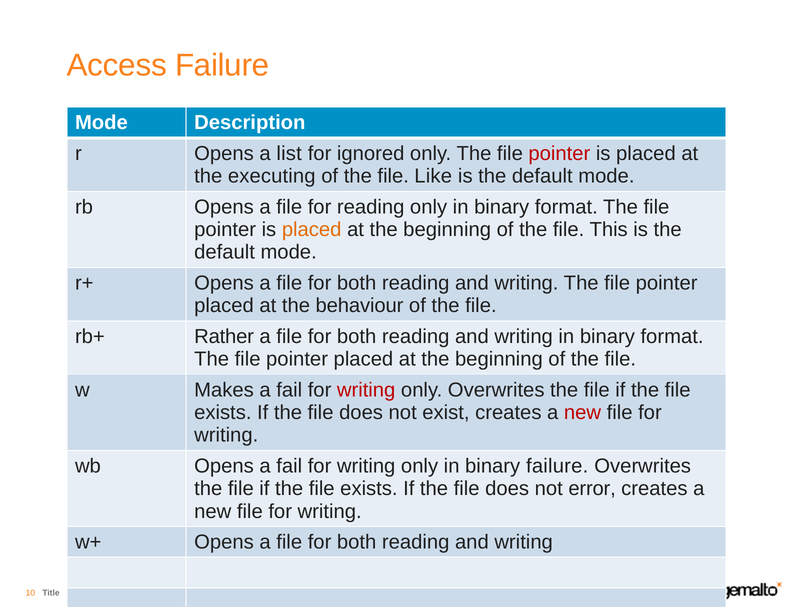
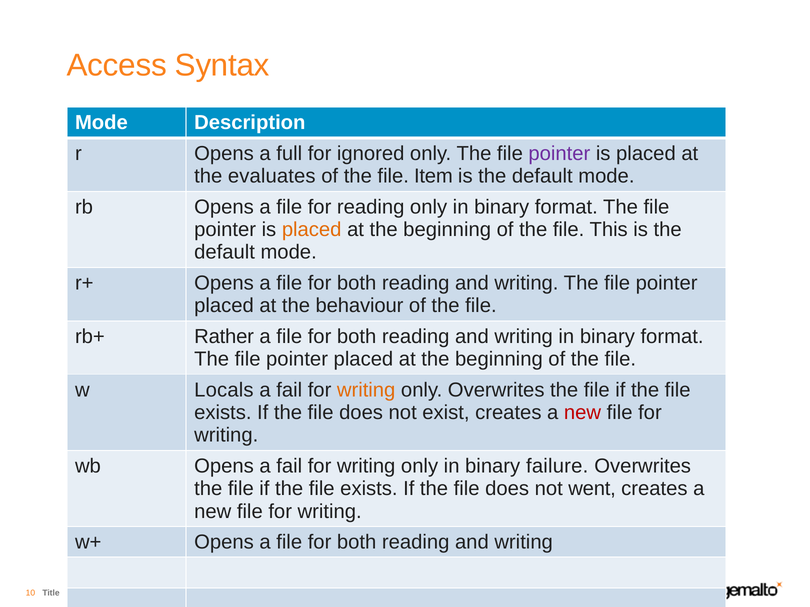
Access Failure: Failure -> Syntax
list: list -> full
pointer at (559, 154) colour: red -> purple
executing: executing -> evaluates
Like: Like -> Item
Makes: Makes -> Locals
writing at (366, 390) colour: red -> orange
error: error -> went
